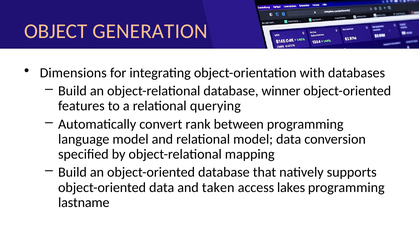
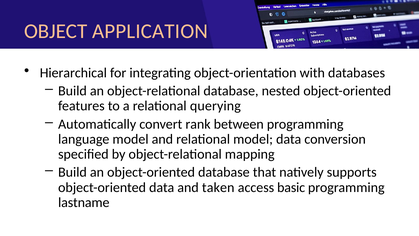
GENERATION: GENERATION -> APPLICATION
Dimensions: Dimensions -> Hierarchical
winner: winner -> nested
lakes: lakes -> basic
